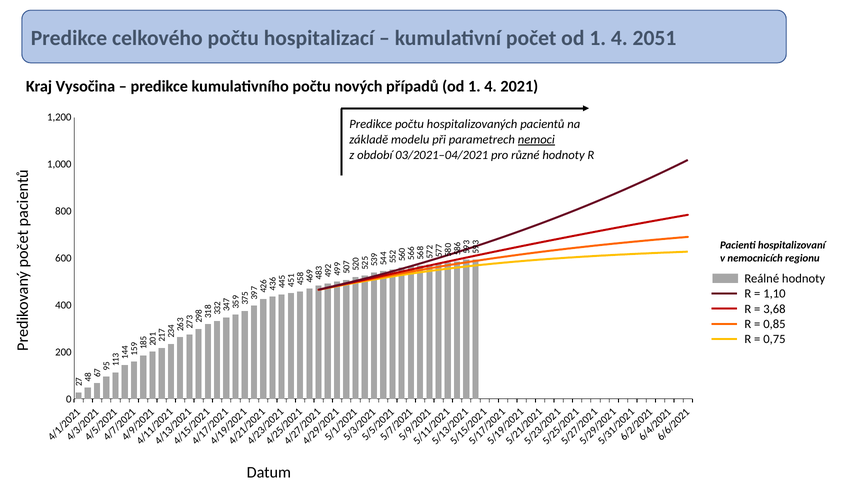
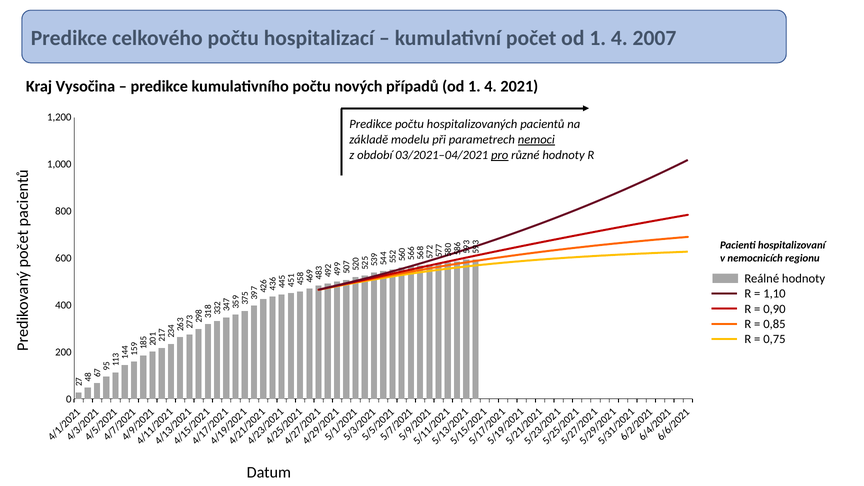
2051: 2051 -> 2007
pro underline: none -> present
3,68: 3,68 -> 0,90
